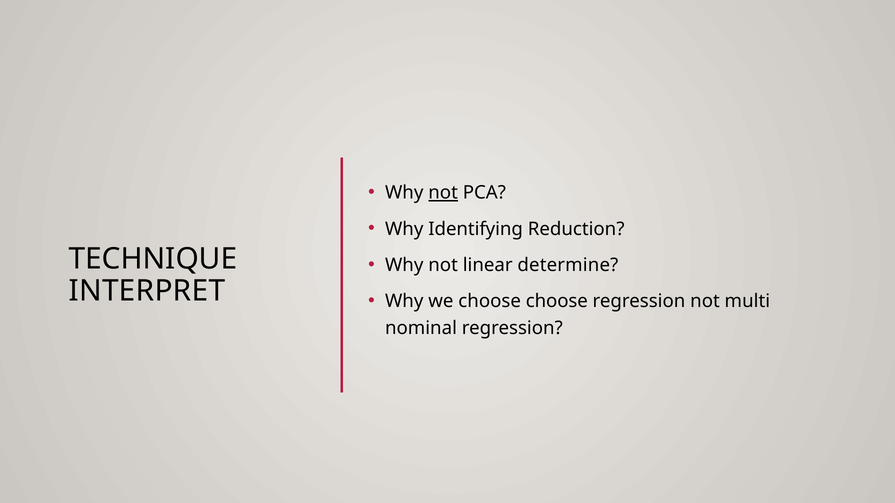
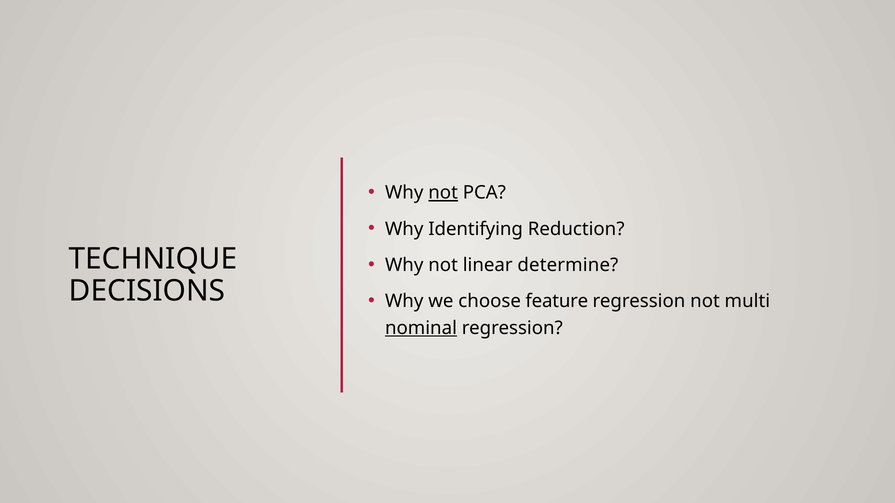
INTERPRET: INTERPRET -> DECISIONS
choose choose: choose -> feature
nominal underline: none -> present
